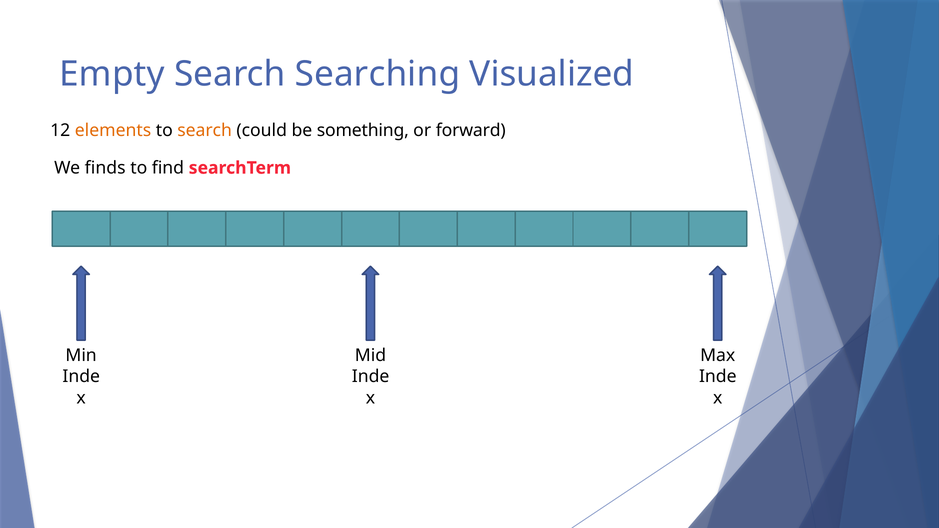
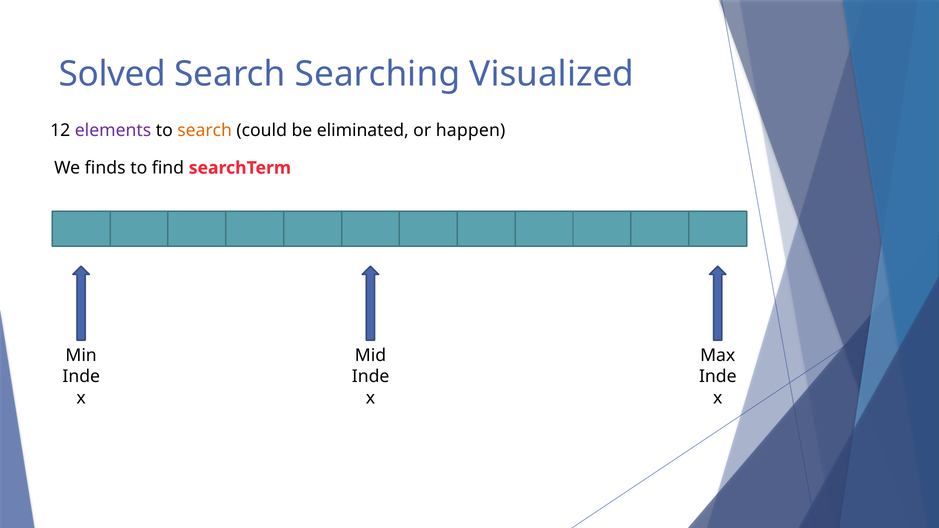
Empty: Empty -> Solved
elements colour: orange -> purple
something: something -> eliminated
forward: forward -> happen
